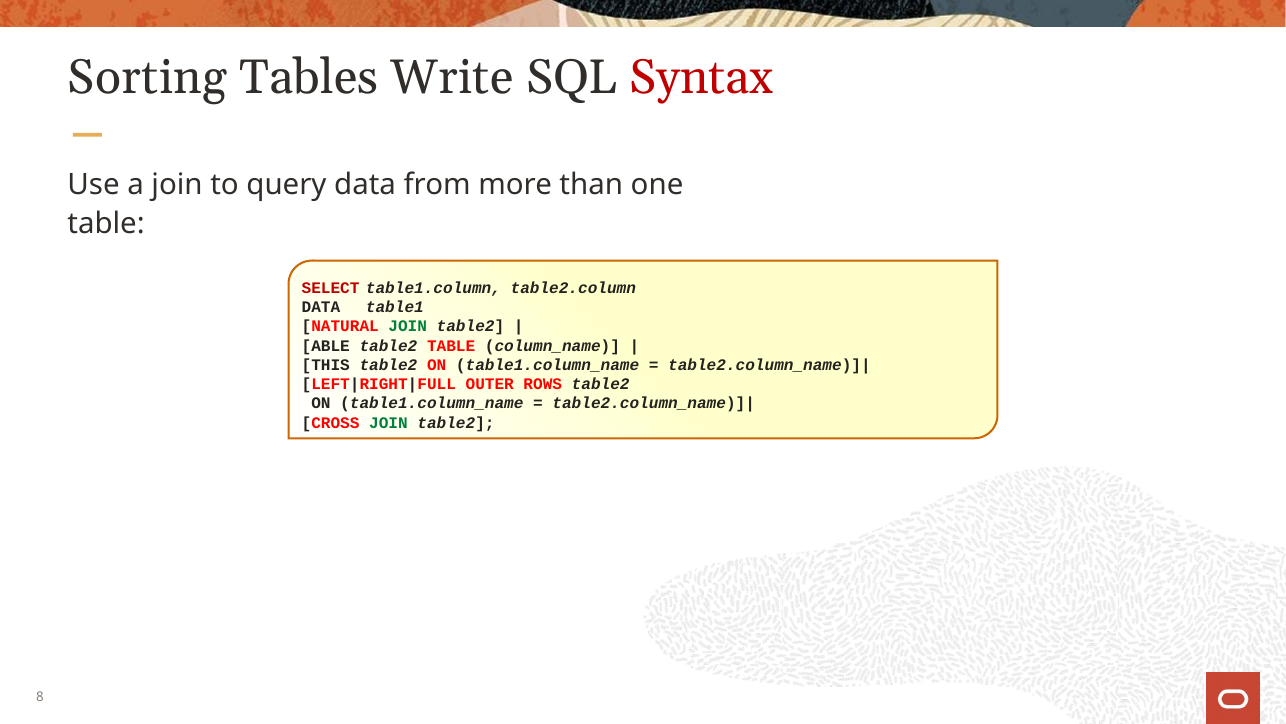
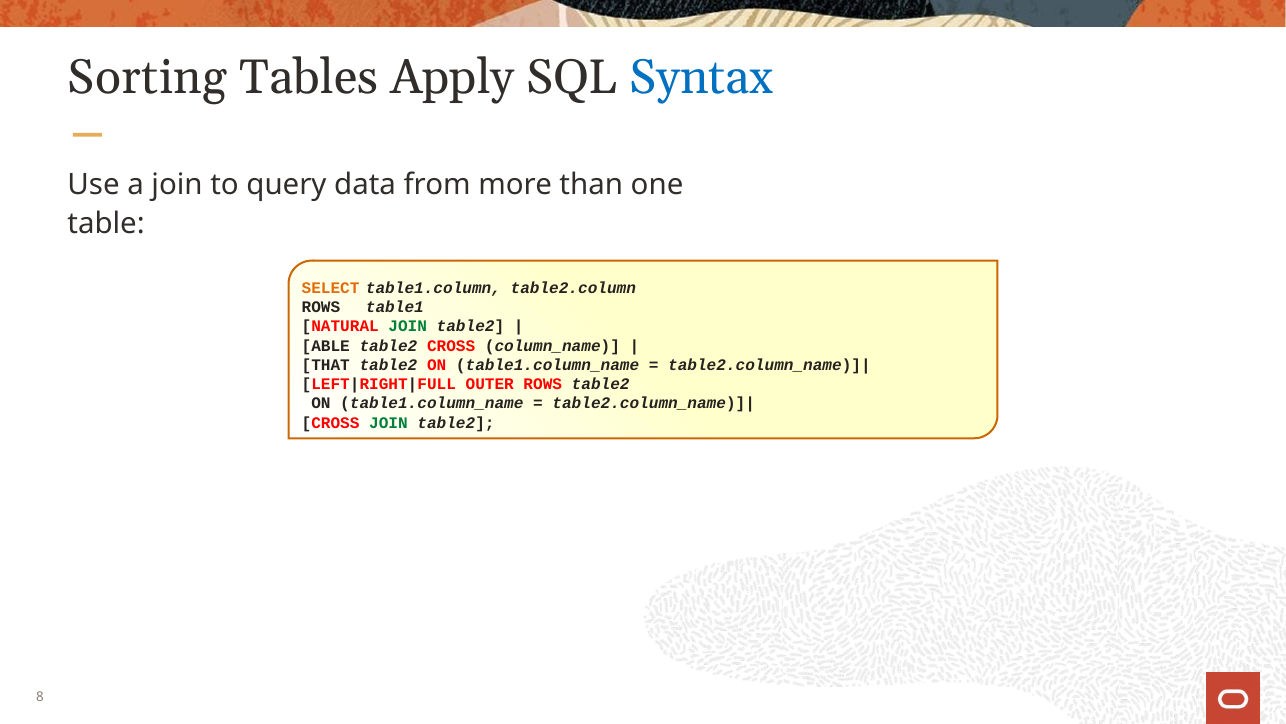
Write: Write -> Apply
Syntax colour: red -> blue
SELECT colour: red -> orange
DATA at (321, 307): DATA -> ROWS
table2 TABLE: TABLE -> CROSS
THIS: THIS -> THAT
